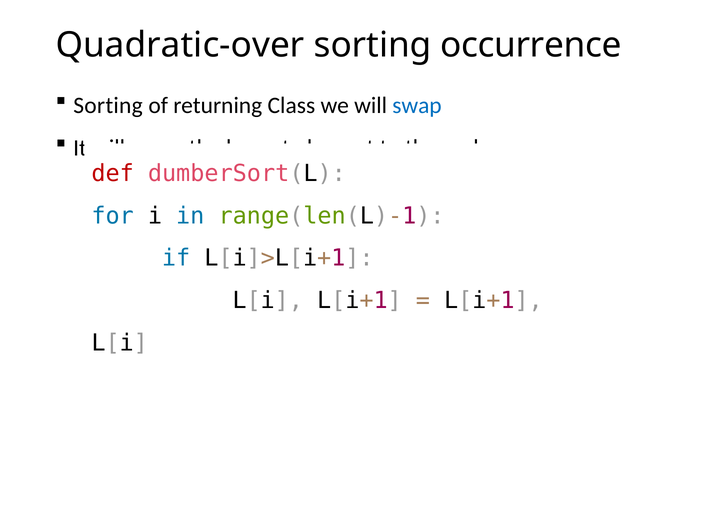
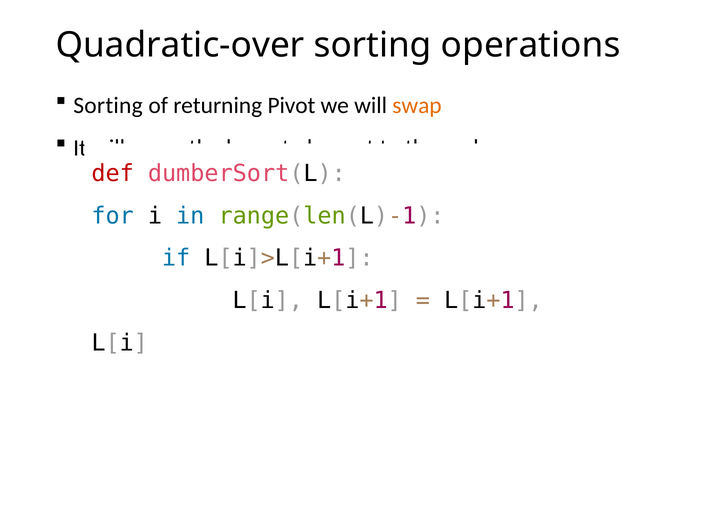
occurrence: occurrence -> operations
Class: Class -> Pivot
swap colour: blue -> orange
